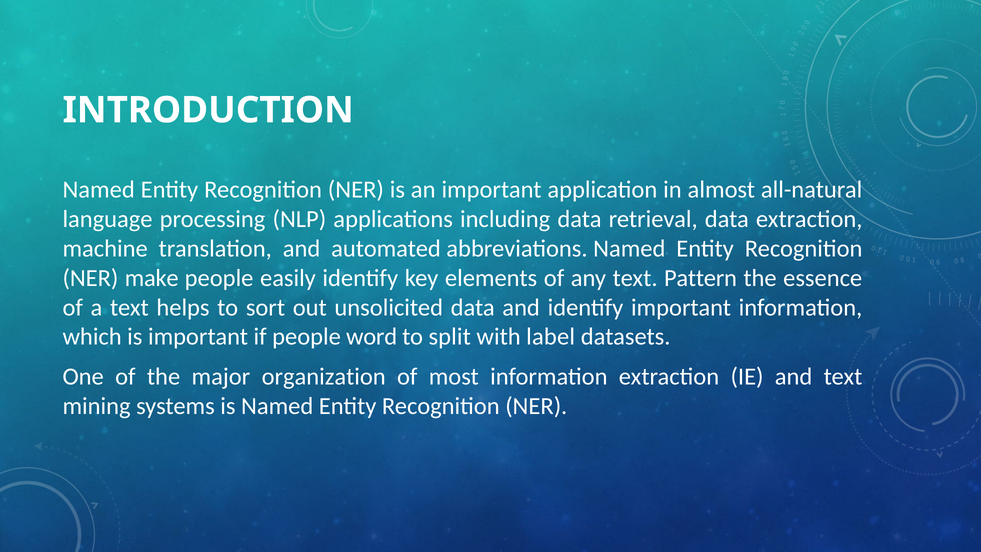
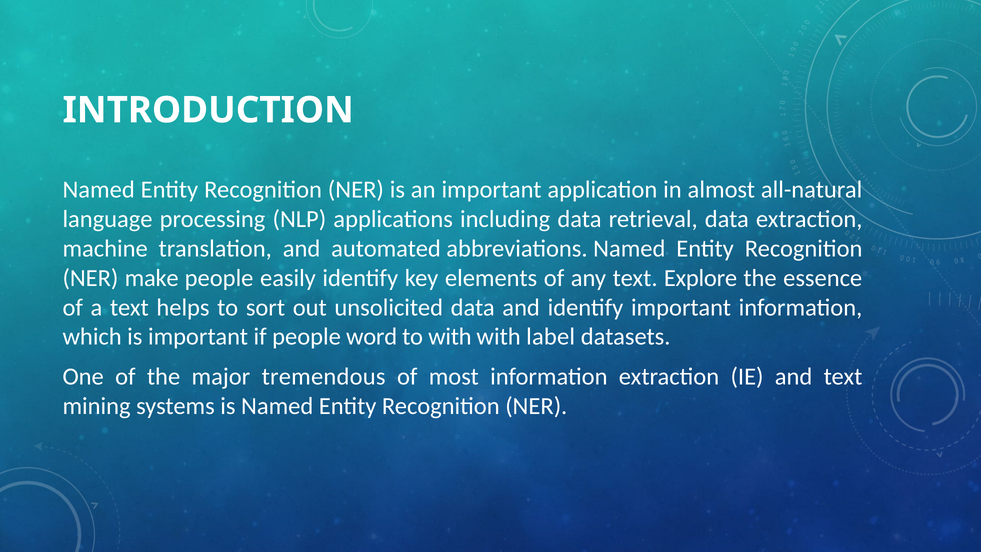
Pattern: Pattern -> Explore
to split: split -> with
organization: organization -> tremendous
